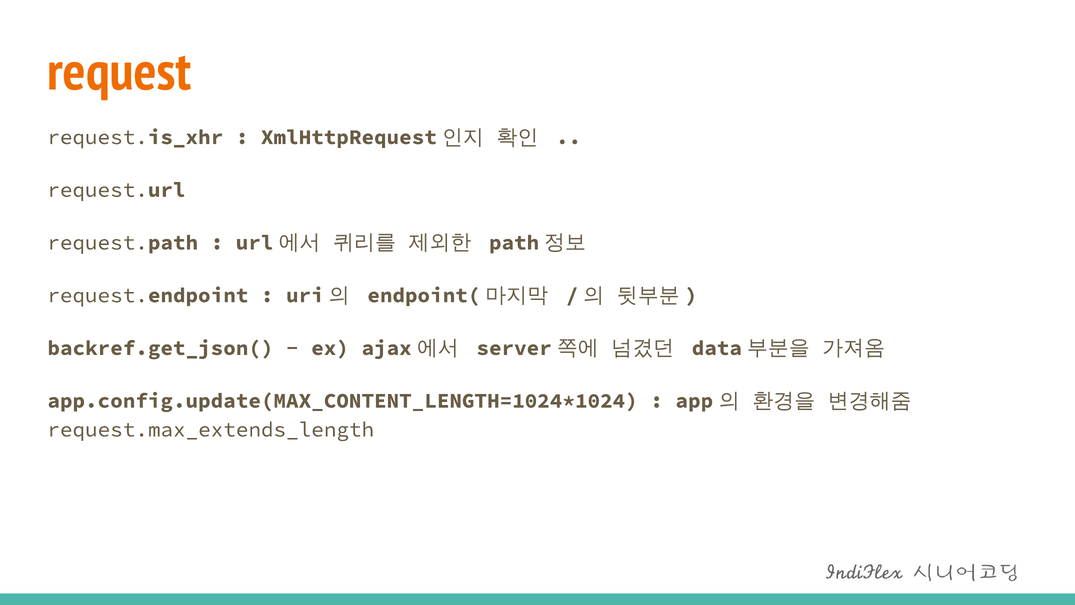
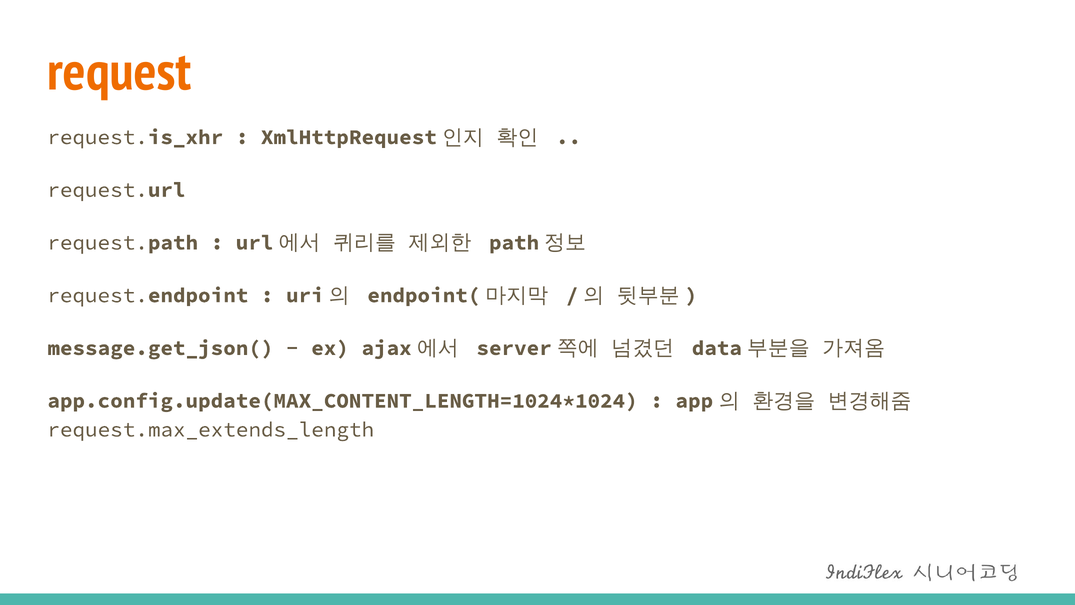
backref.get_json(: backref.get_json( -> message.get_json(
